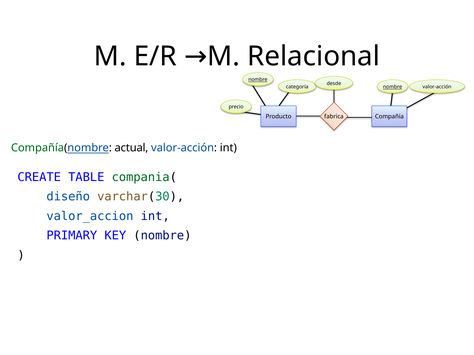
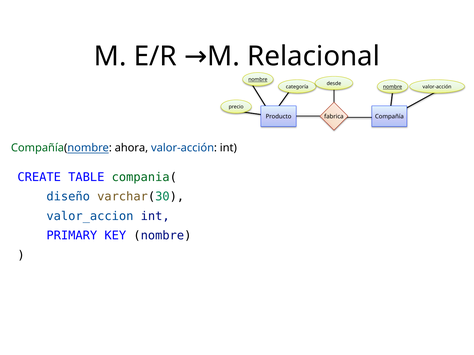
actual: actual -> ahora
